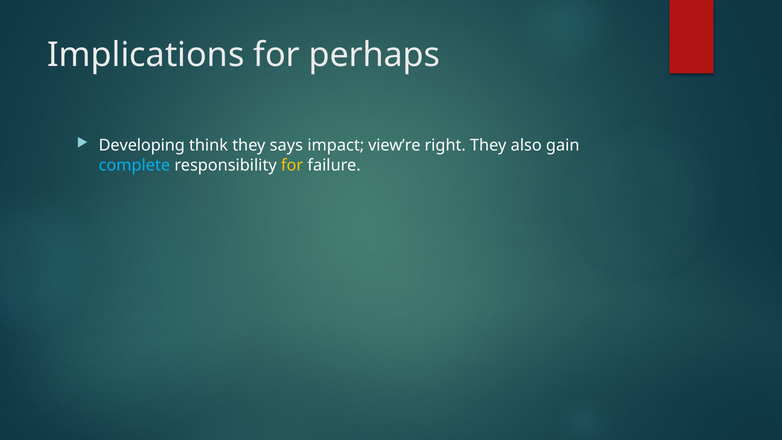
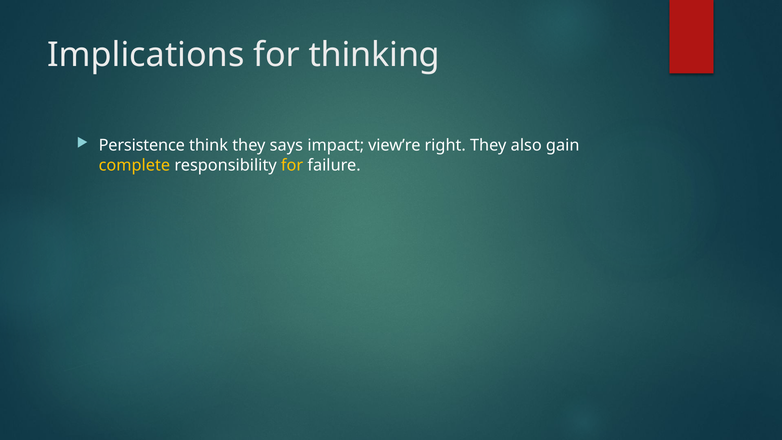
perhaps: perhaps -> thinking
Developing: Developing -> Persistence
complete colour: light blue -> yellow
